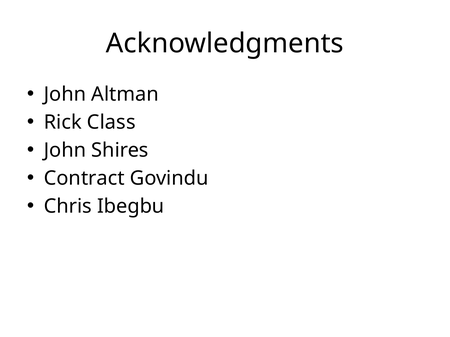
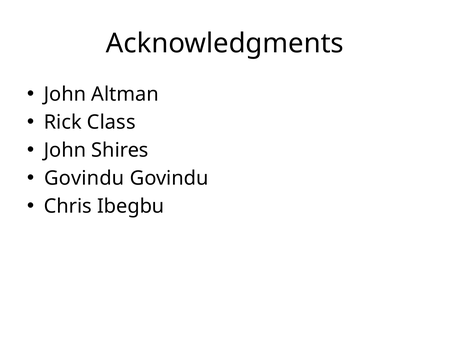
Contract at (84, 178): Contract -> Govindu
